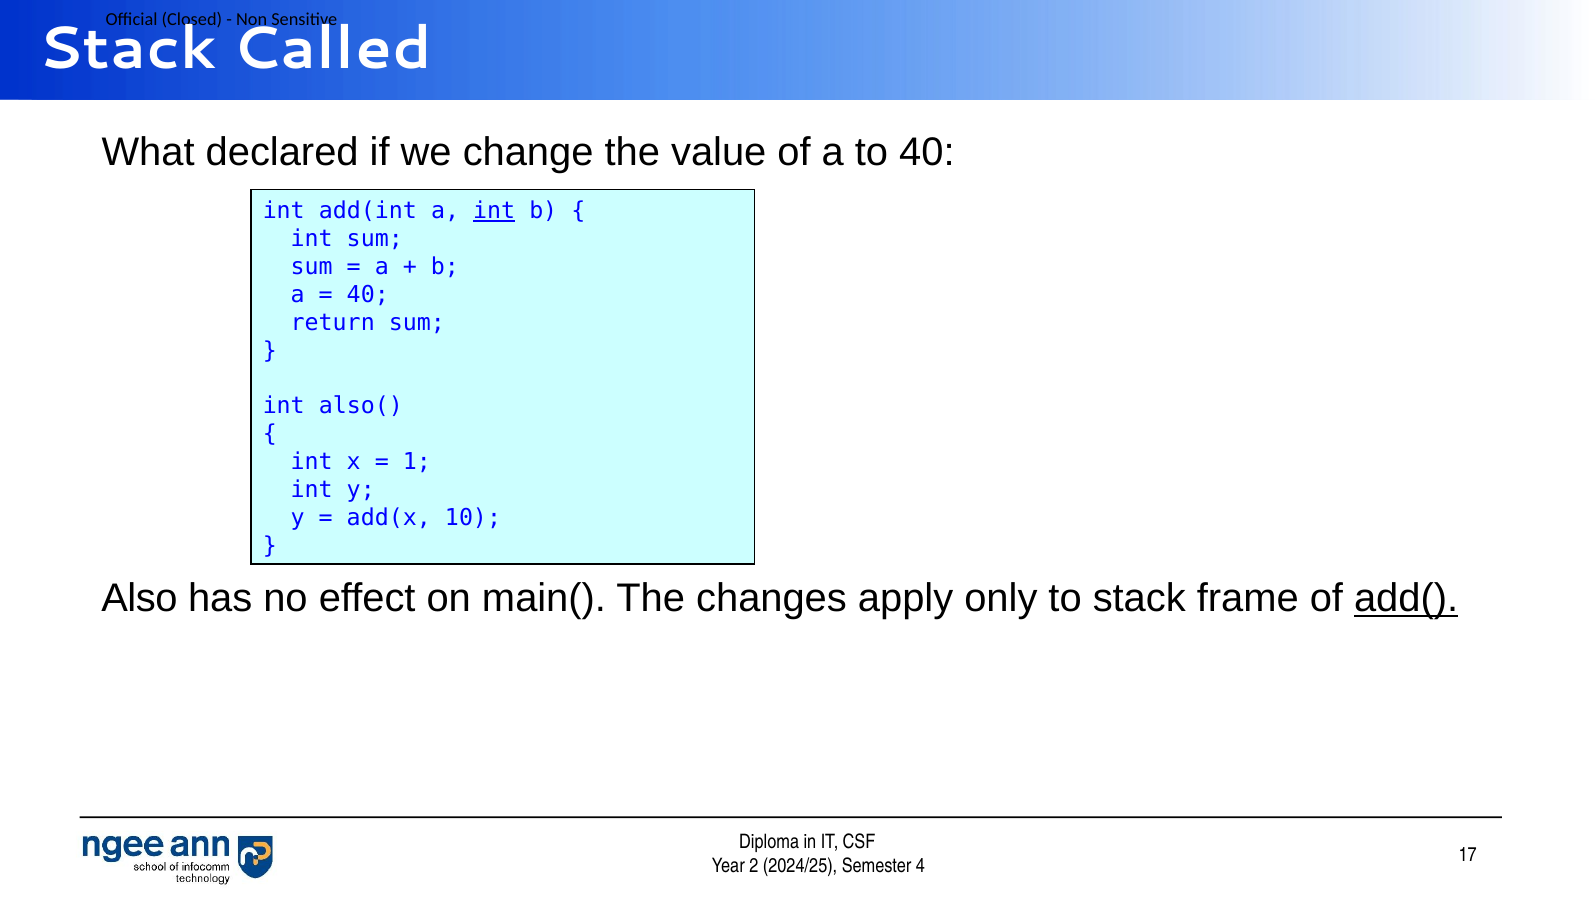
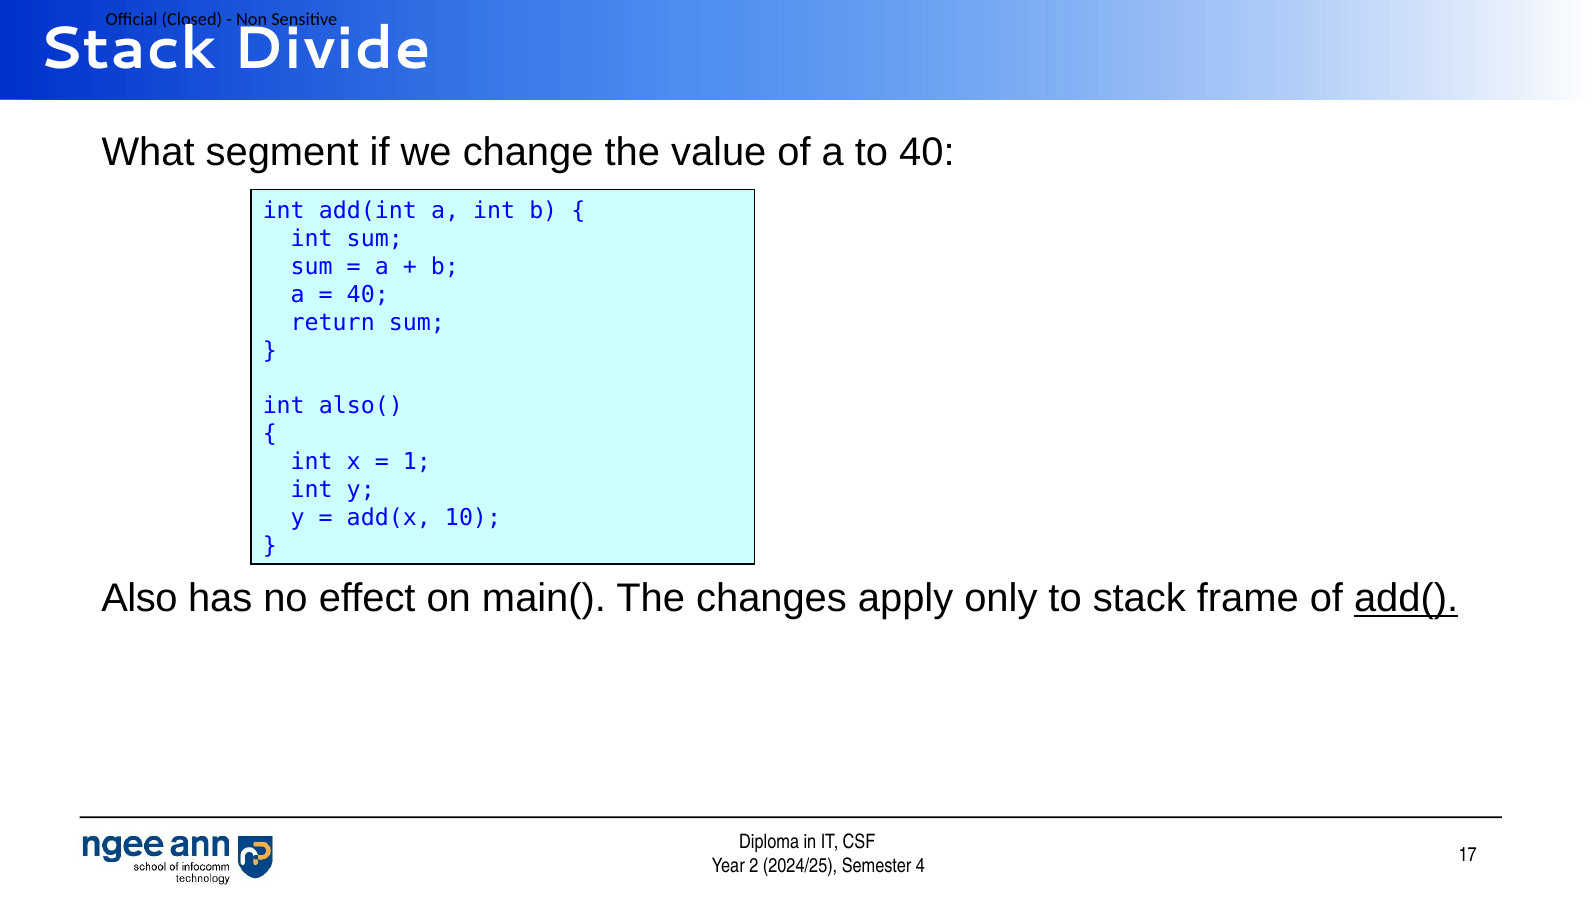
Called: Called -> Divide
declared: declared -> segment
int at (494, 211) underline: present -> none
